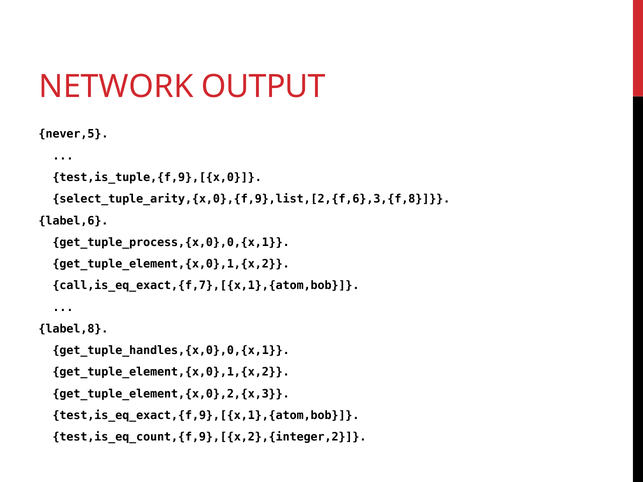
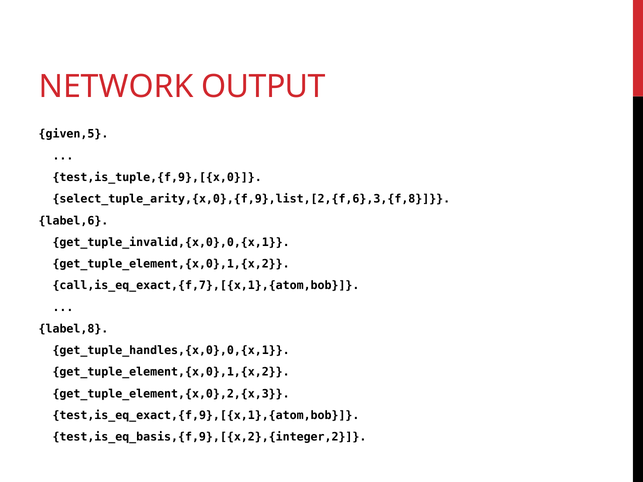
never,5: never,5 -> given,5
get_tuple_process,{x,0},0,{x,1: get_tuple_process,{x,0},0,{x,1 -> get_tuple_invalid,{x,0},0,{x,1
test,is_eq_count,{f,9},[{x,2},{integer,2: test,is_eq_count,{f,9},[{x,2},{integer,2 -> test,is_eq_basis,{f,9},[{x,2},{integer,2
